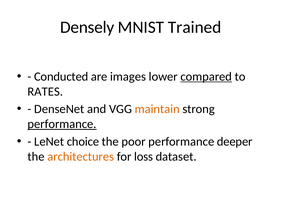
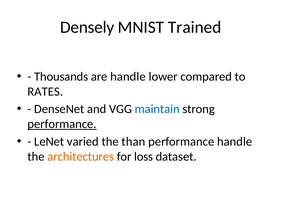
Conducted: Conducted -> Thousands
are images: images -> handle
compared underline: present -> none
maintain colour: orange -> blue
choice: choice -> varied
poor: poor -> than
performance deeper: deeper -> handle
